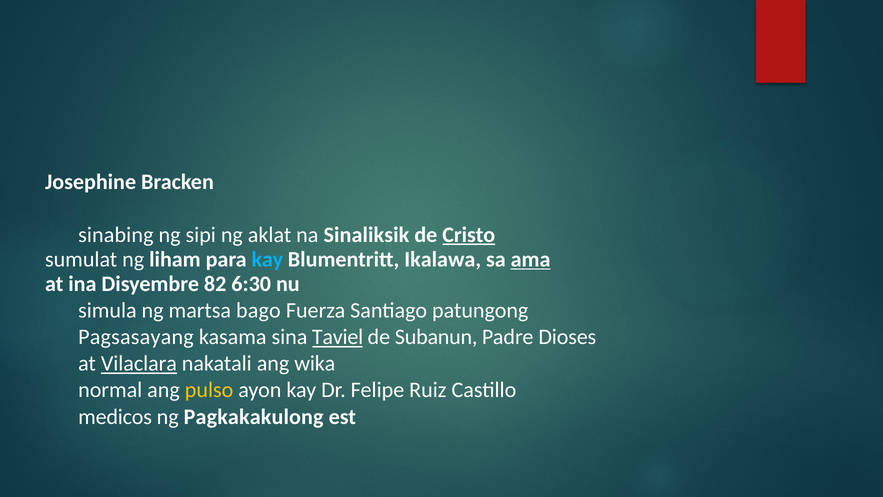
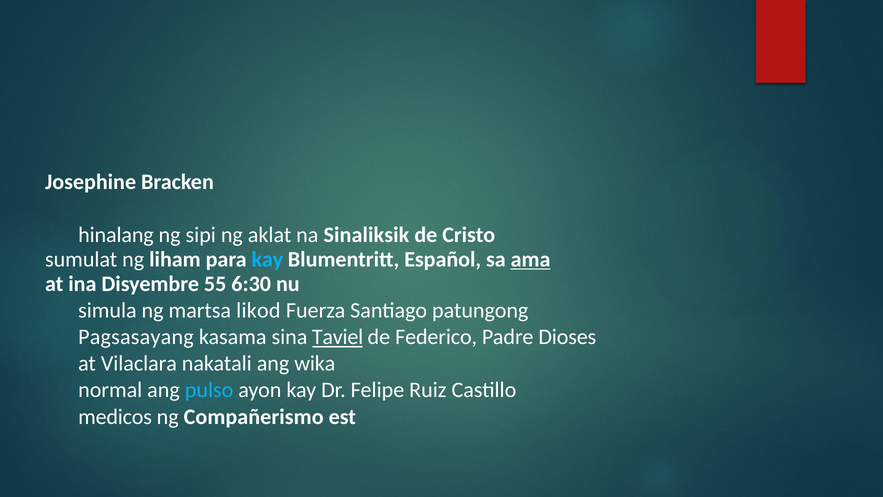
sinabing: sinabing -> hinalang
Cristo underline: present -> none
Ikalawa: Ikalawa -> Español
82: 82 -> 55
bago: bago -> likod
Subanun: Subanun -> Federico
Vilaclara underline: present -> none
pulso colour: yellow -> light blue
Pagkakakulong: Pagkakakulong -> Compañerismo
